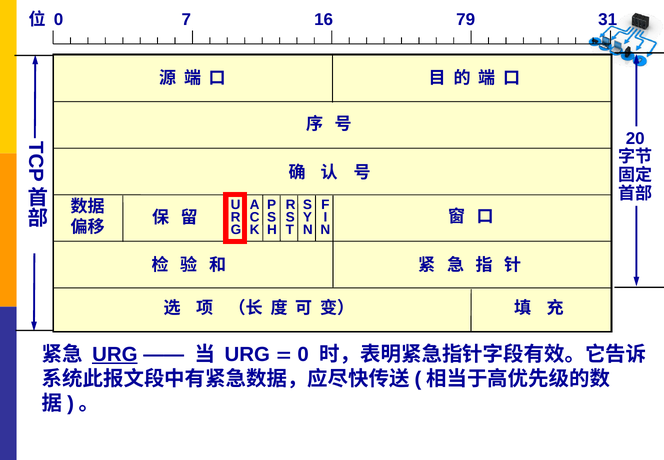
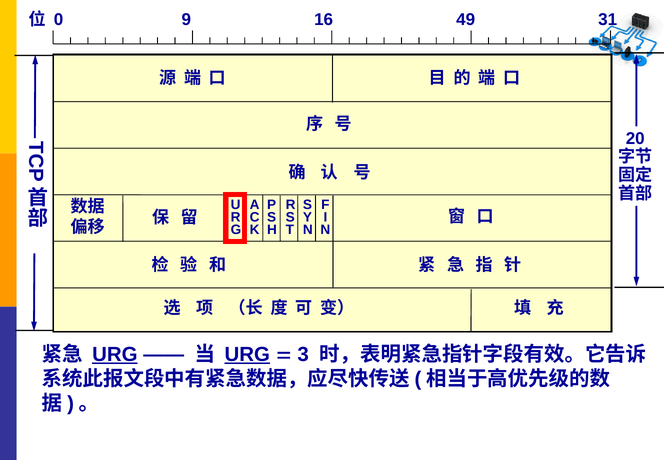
7: 7 -> 9
79: 79 -> 49
URG at (247, 354) underline: none -> present
0 at (303, 354): 0 -> 3
